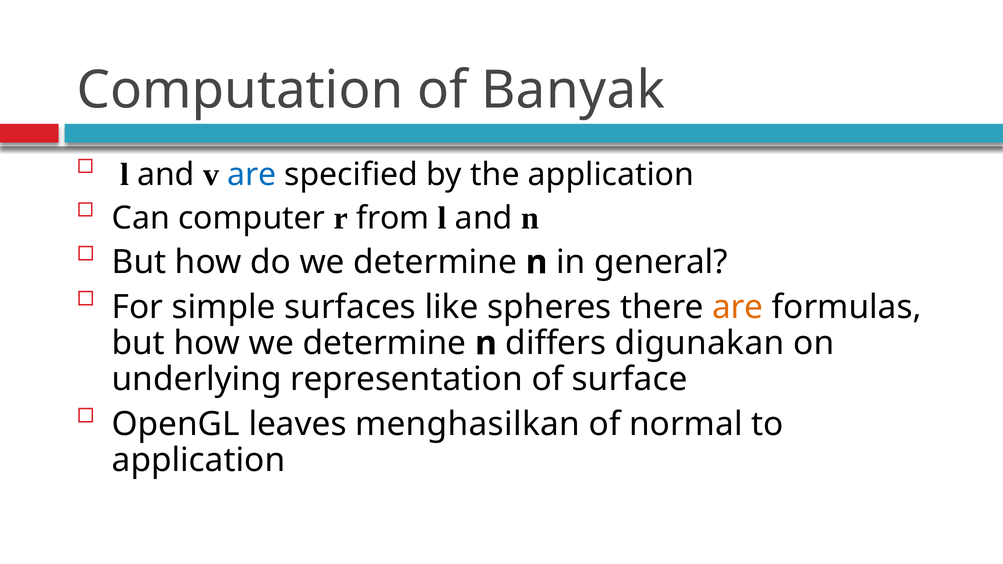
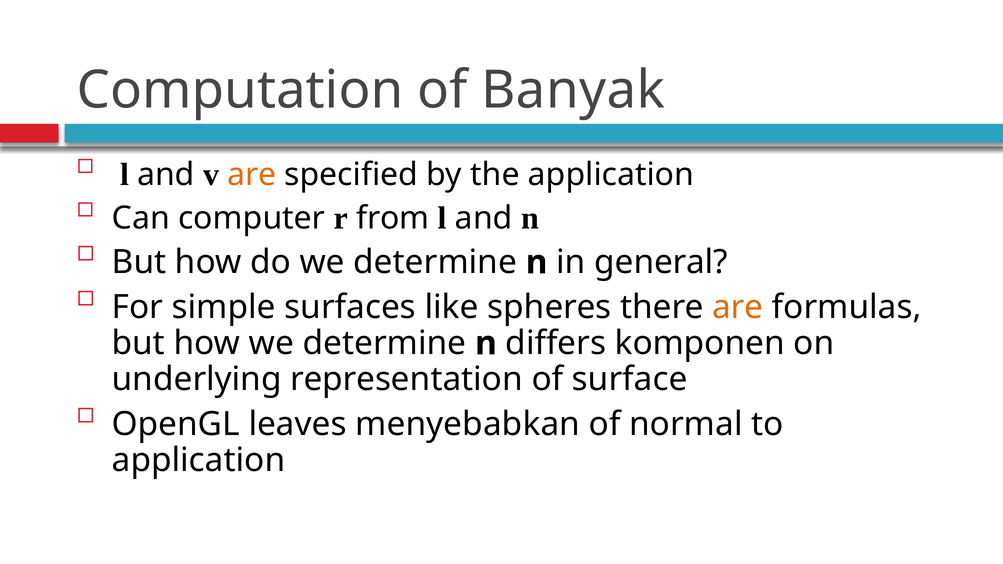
are at (252, 175) colour: blue -> orange
digunakan: digunakan -> komponen
menghasilkan: menghasilkan -> menyebabkan
